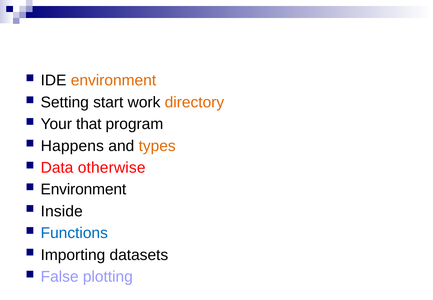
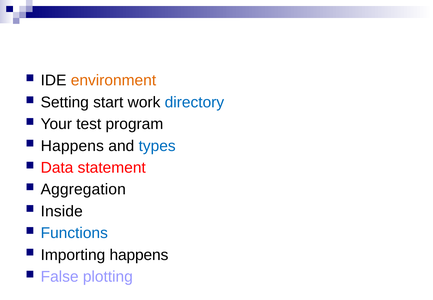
directory colour: orange -> blue
that: that -> test
types colour: orange -> blue
otherwise: otherwise -> statement
Environment at (83, 189): Environment -> Aggregation
Importing datasets: datasets -> happens
